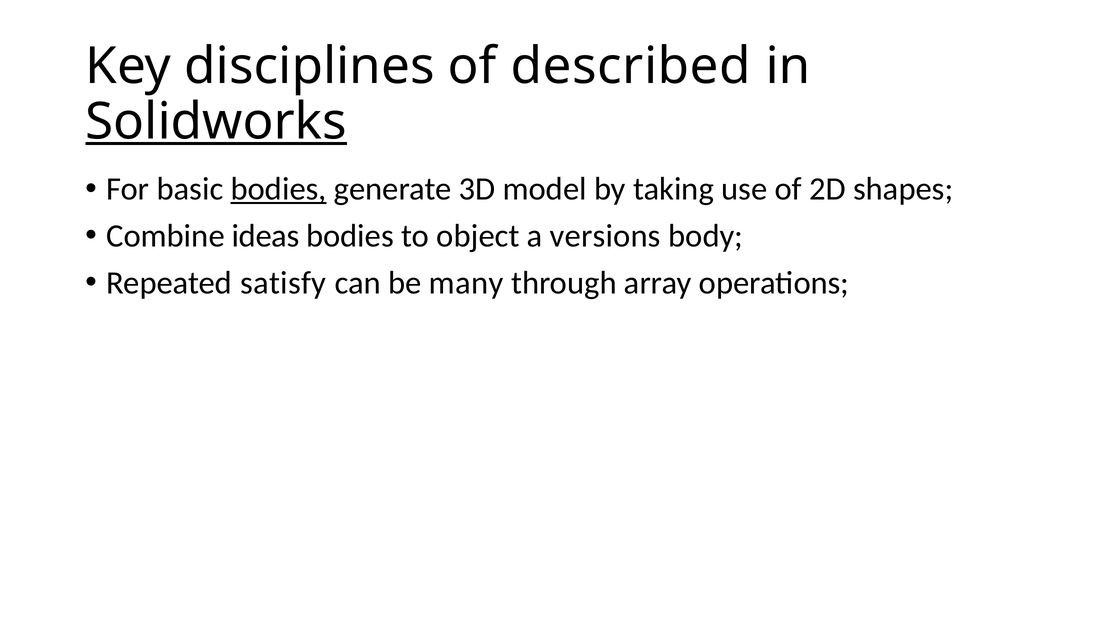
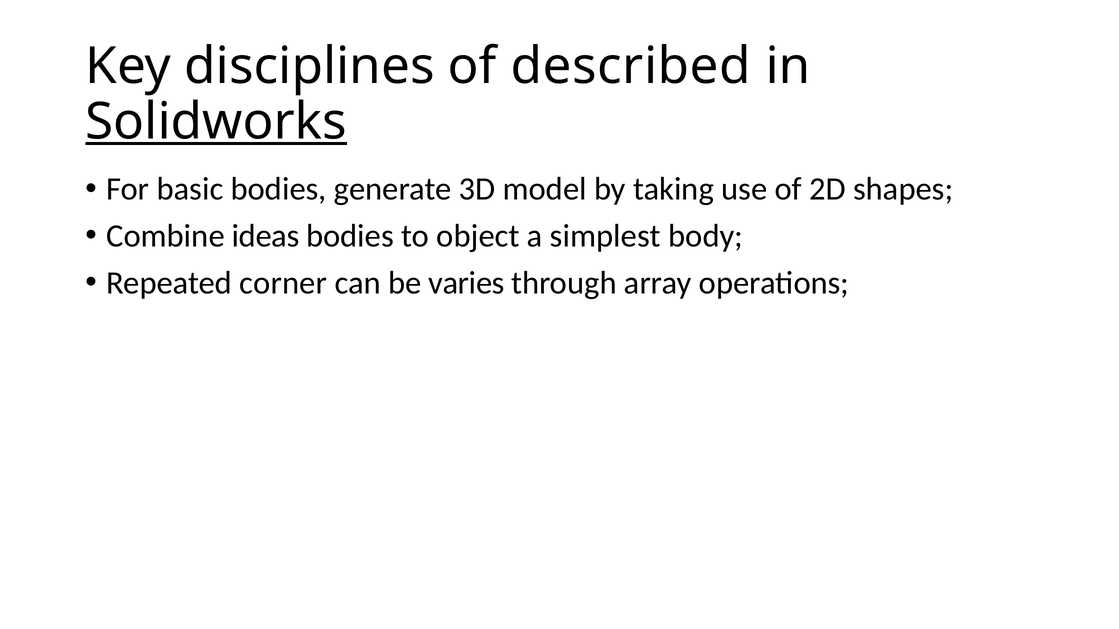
bodies at (279, 189) underline: present -> none
versions: versions -> simplest
satisfy: satisfy -> corner
many: many -> varies
